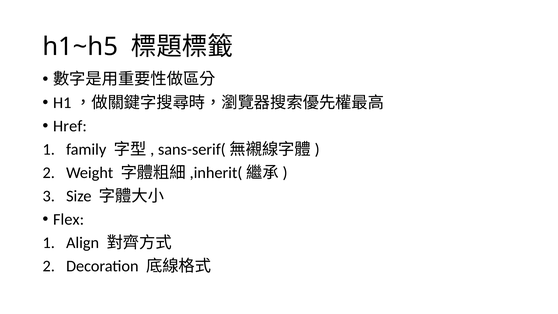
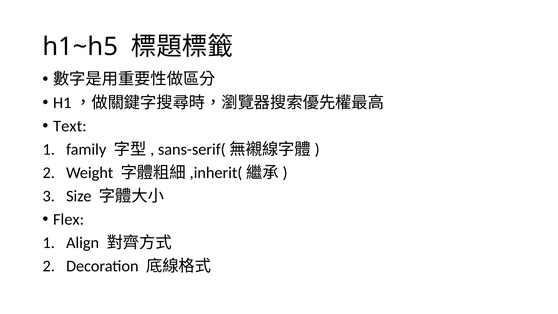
Href: Href -> Text
